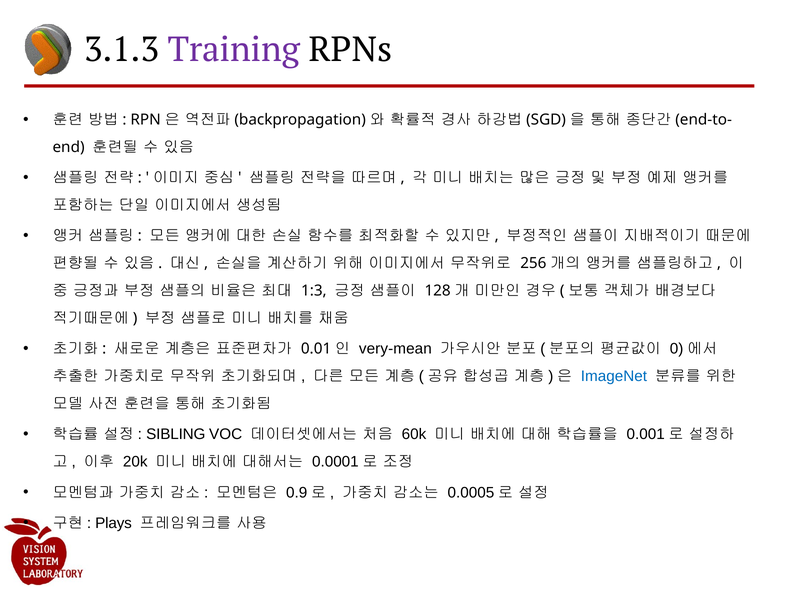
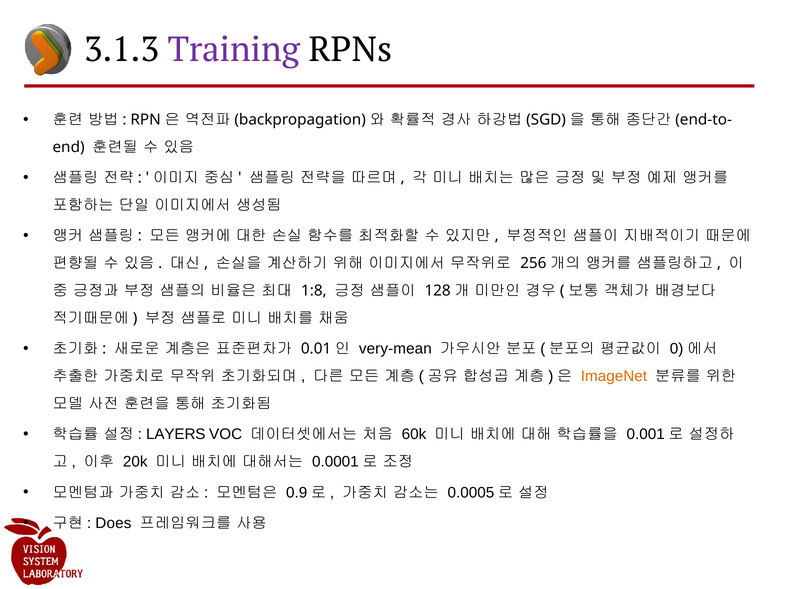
1:3: 1:3 -> 1:8
ImageNet colour: blue -> orange
SIBLING: SIBLING -> LAYERS
Plays: Plays -> Does
